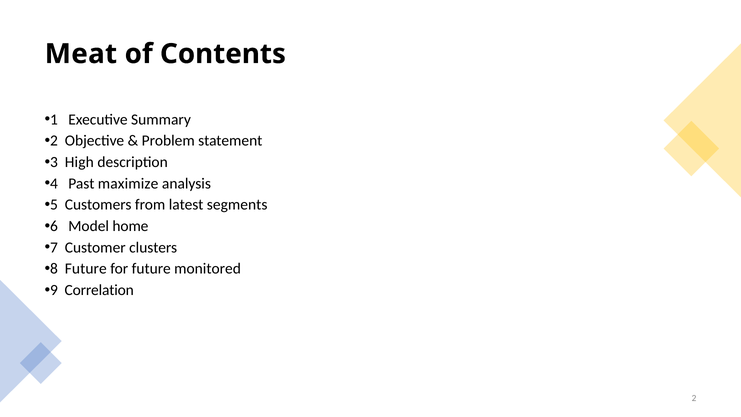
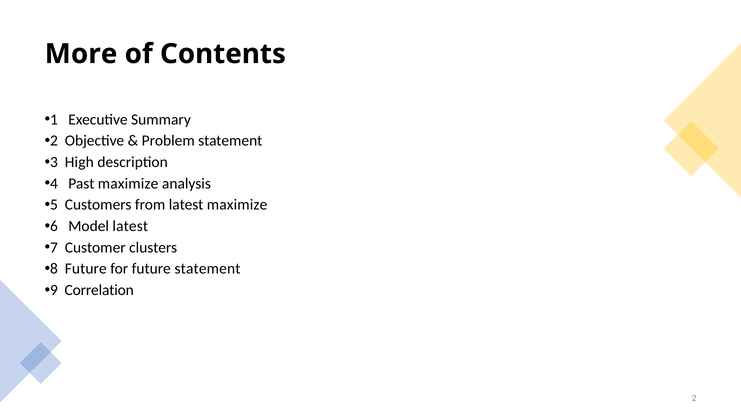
Meat: Meat -> More
latest segments: segments -> maximize
Model home: home -> latest
future monitored: monitored -> statement
